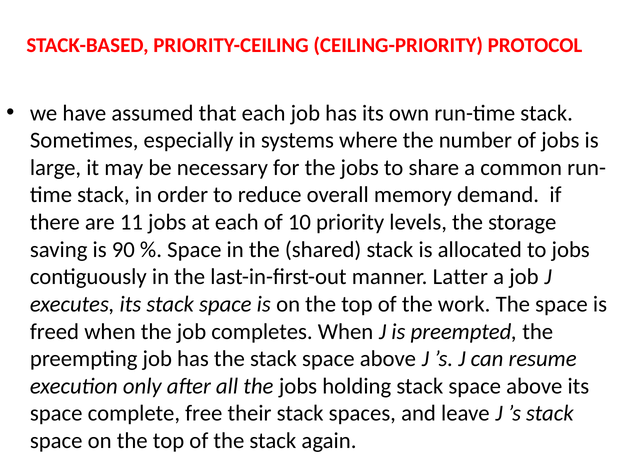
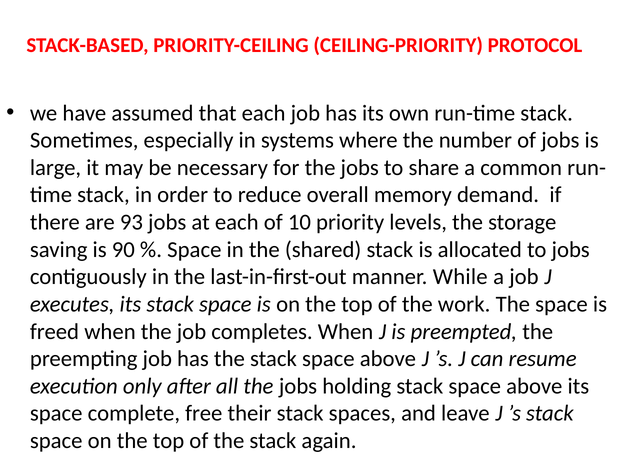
11: 11 -> 93
Latter: Latter -> While
